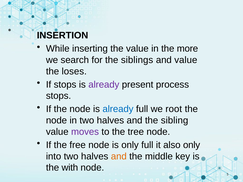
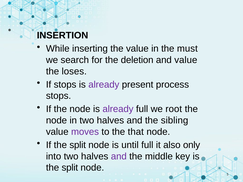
more: more -> must
siblings: siblings -> deletion
already at (118, 109) colour: blue -> purple
tree: tree -> that
If the free: free -> split
is only: only -> until
and at (119, 157) colour: orange -> purple
with at (70, 168): with -> split
